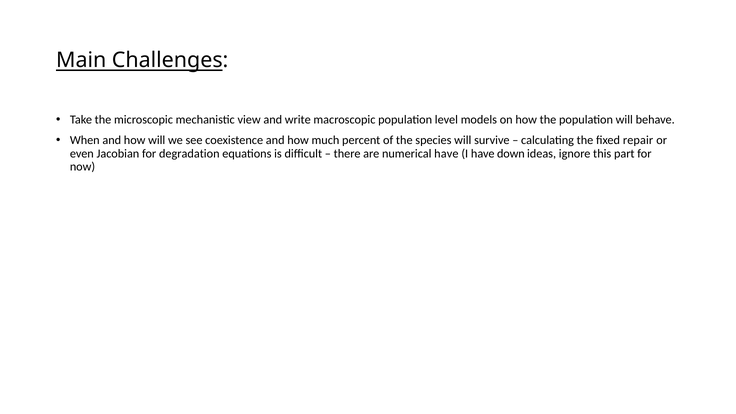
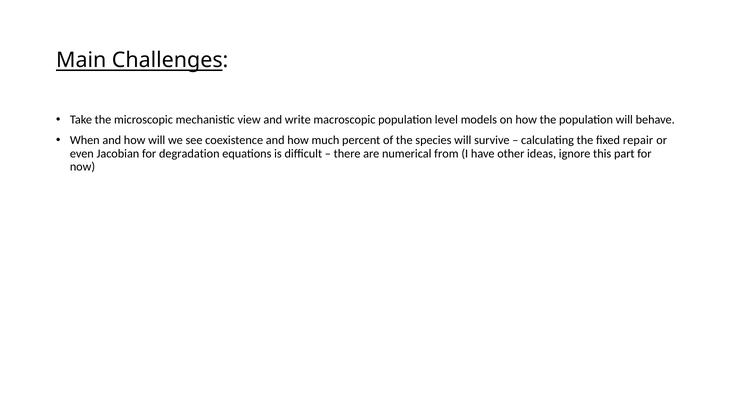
numerical have: have -> from
down: down -> other
